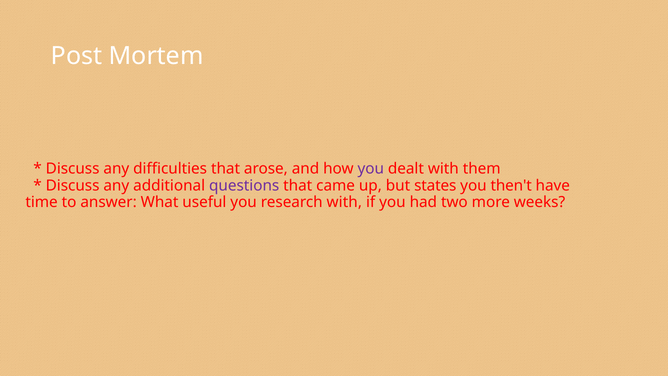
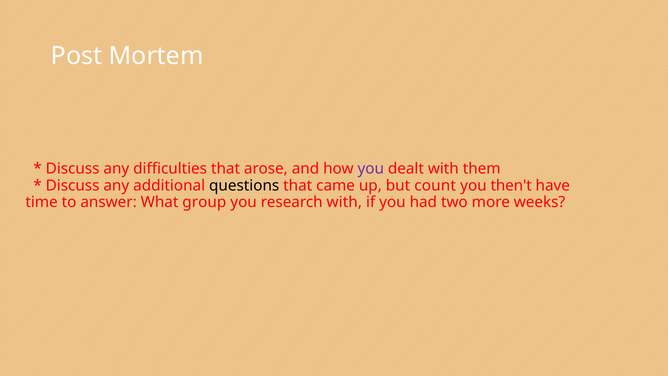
questions colour: purple -> black
states: states -> count
useful: useful -> group
